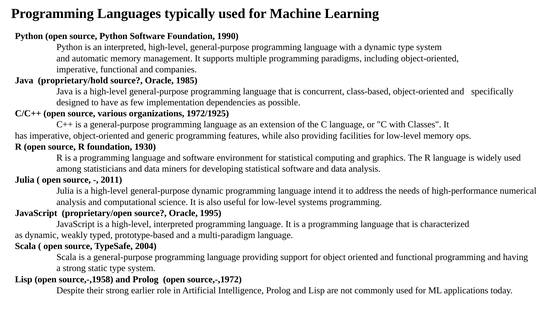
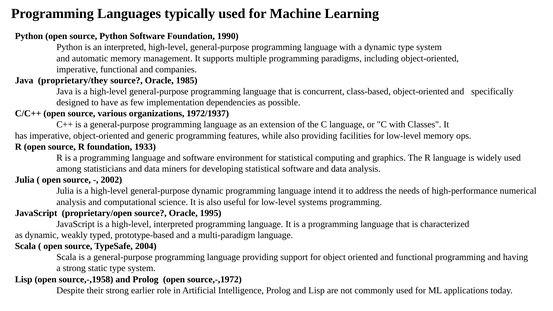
proprietary/hold: proprietary/hold -> proprietary/they
1972/1925: 1972/1925 -> 1972/1937
1930: 1930 -> 1933
2011: 2011 -> 2002
